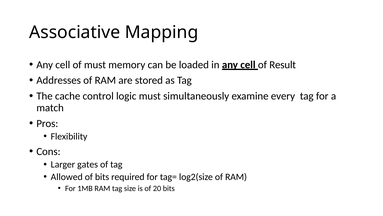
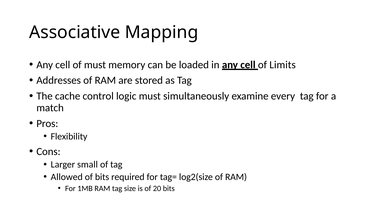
Result: Result -> Limits
gates: gates -> small
